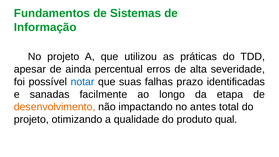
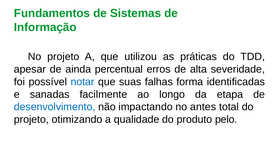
prazo: prazo -> forma
desenvolvimento colour: orange -> blue
qual: qual -> pelo
